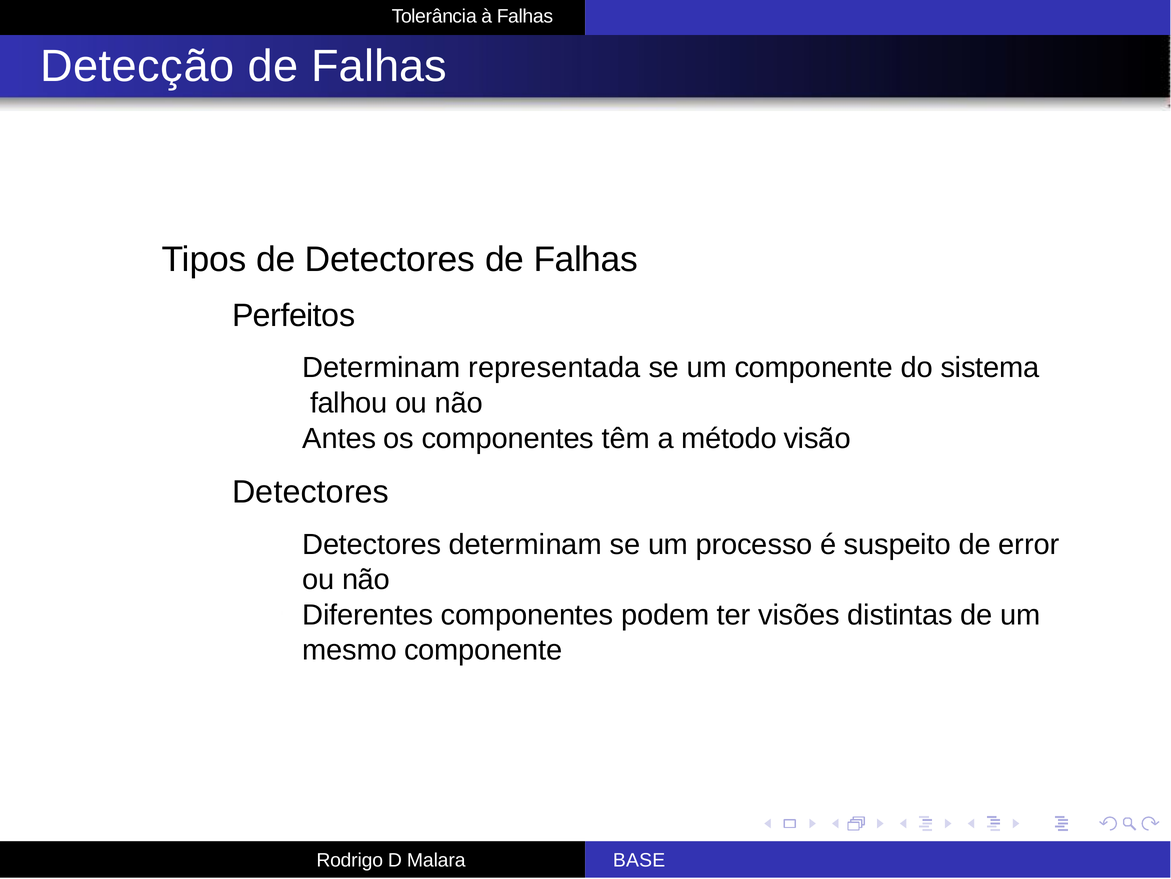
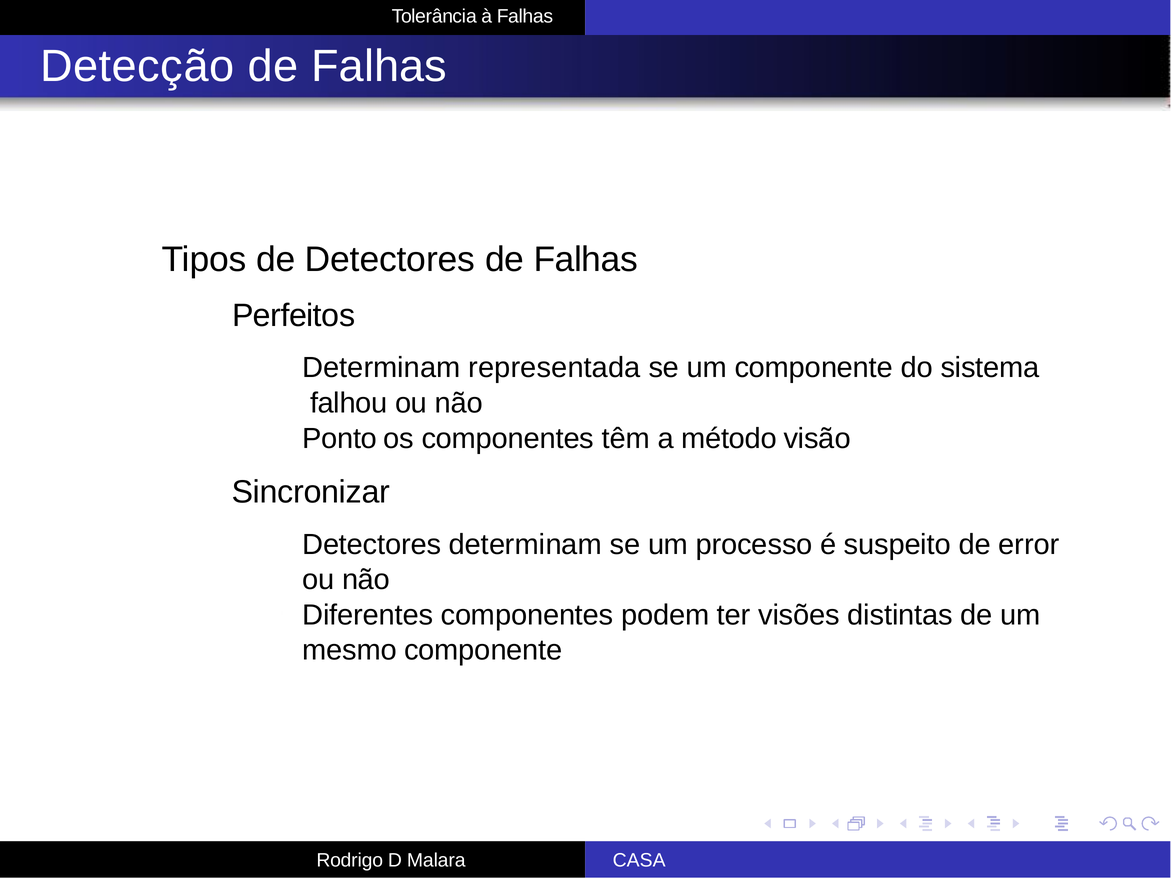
Antes: Antes -> Ponto
Detectores at (311, 492): Detectores -> Sincronizar
BASE: BASE -> CASA
